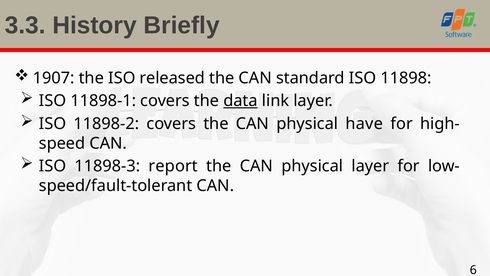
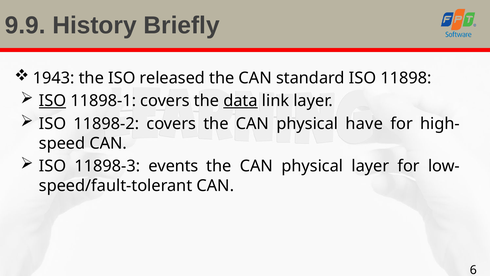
3.3: 3.3 -> 9.9
1907: 1907 -> 1943
ISO at (53, 101) underline: none -> present
report: report -> events
